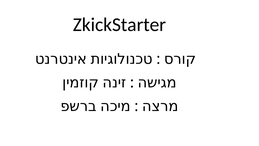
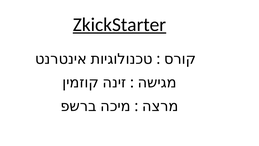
ZkickStarter underline: none -> present
